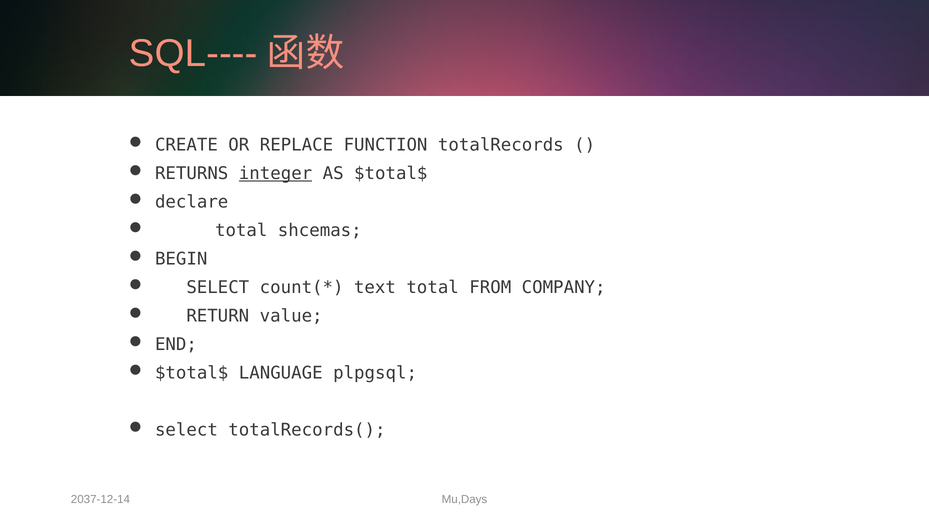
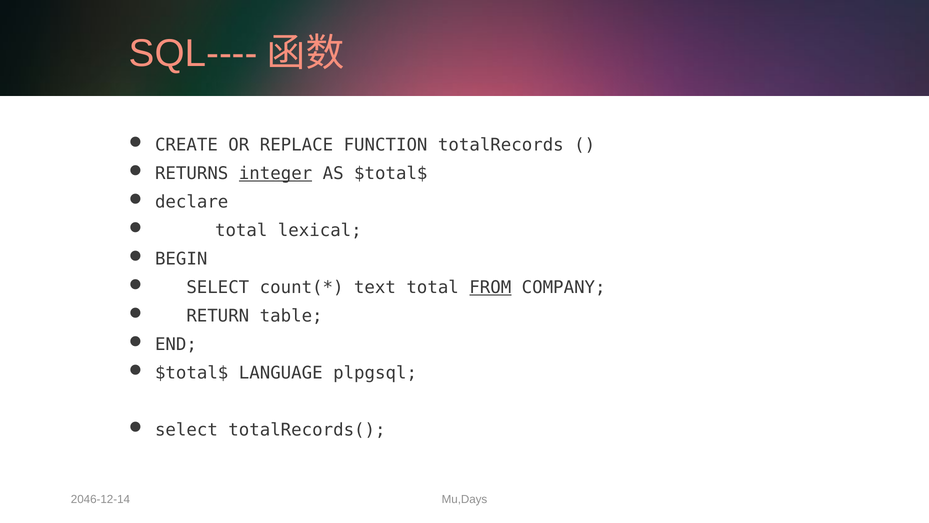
shcemas: shcemas -> lexical
FROM underline: none -> present
value: value -> table
2037-12-14: 2037-12-14 -> 2046-12-14
